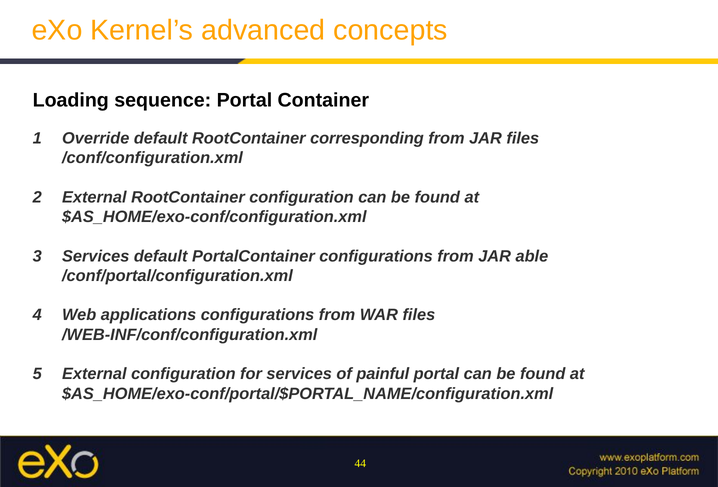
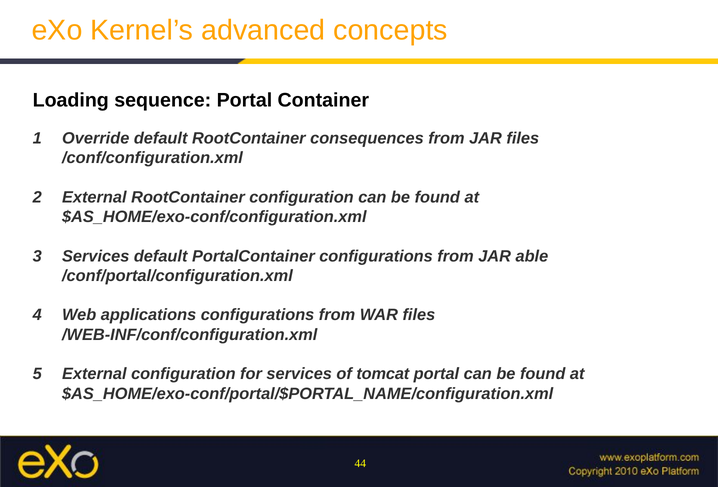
corresponding: corresponding -> consequences
painful: painful -> tomcat
